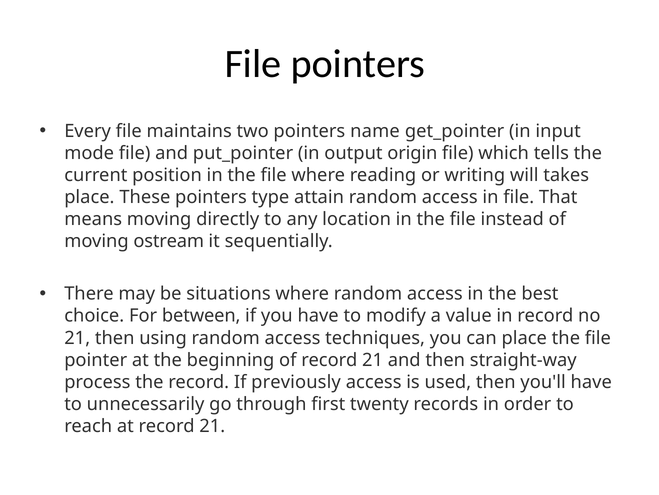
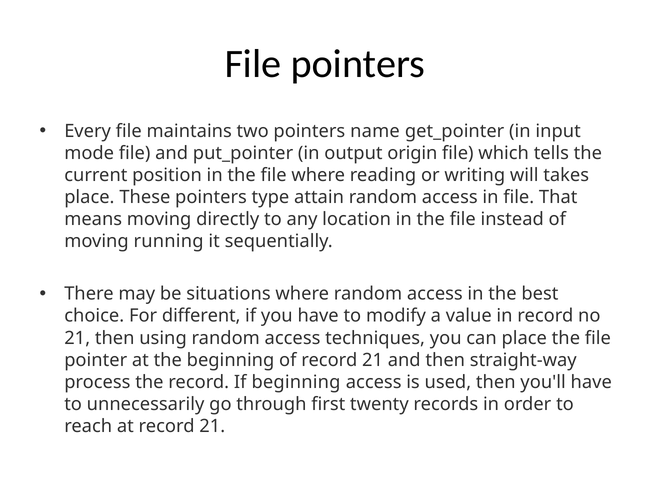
ostream: ostream -> running
between: between -> different
If previously: previously -> beginning
